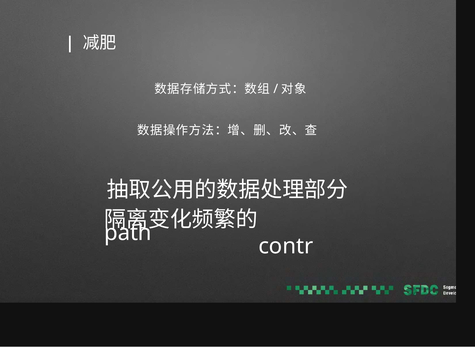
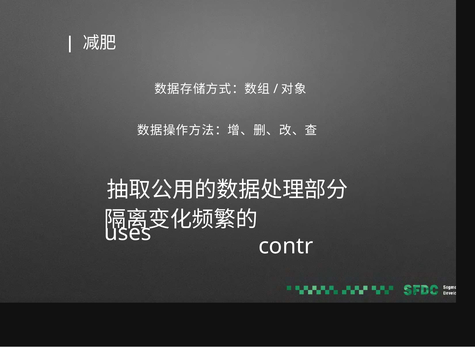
path: path -> uses
